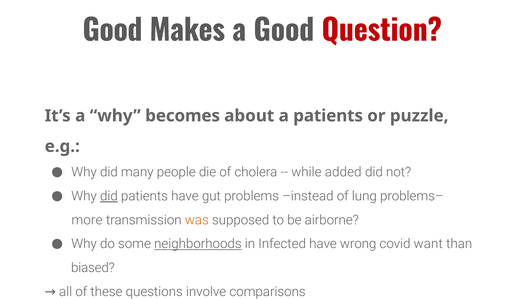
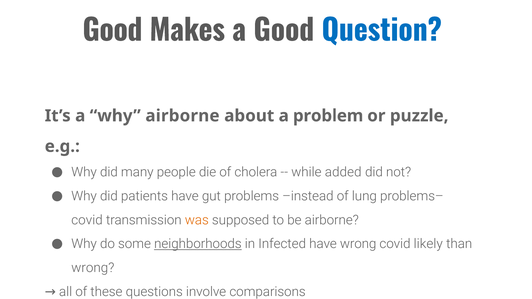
Question colour: red -> blue
why becomes: becomes -> airborne
a patients: patients -> problem
did at (109, 196) underline: present -> none
more at (87, 220): more -> covid
want: want -> likely
biased at (93, 268): biased -> wrong
